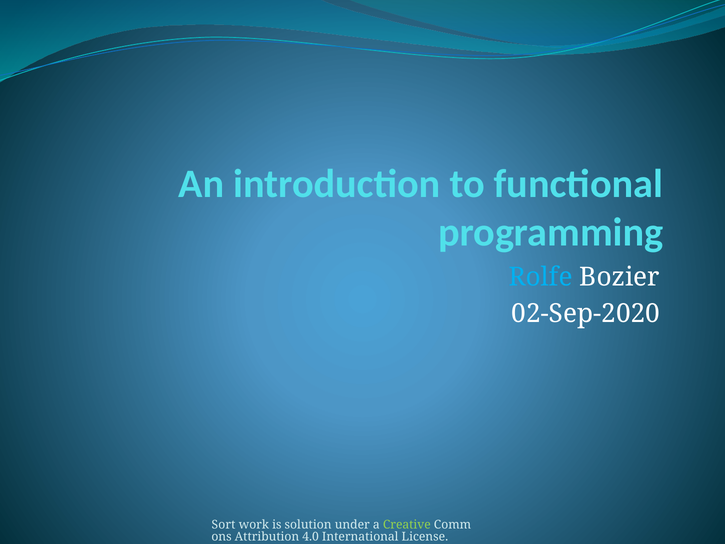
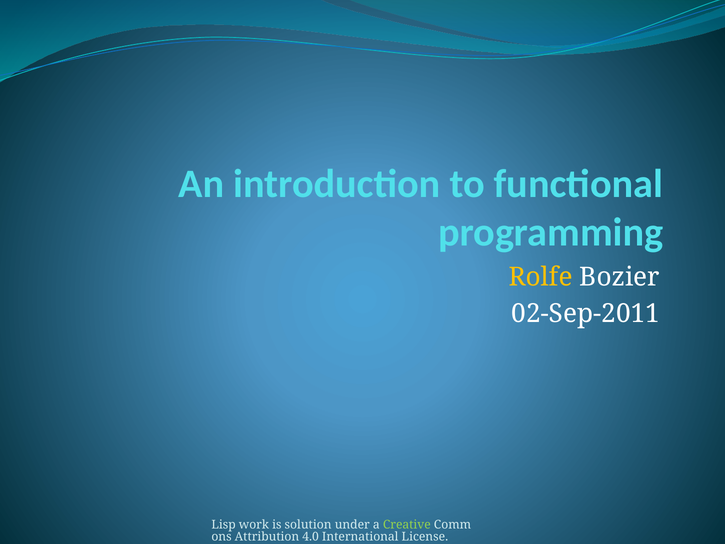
Rolfe colour: light blue -> yellow
02-Sep-2020: 02-Sep-2020 -> 02-Sep-2011
Sort: Sort -> Lisp
